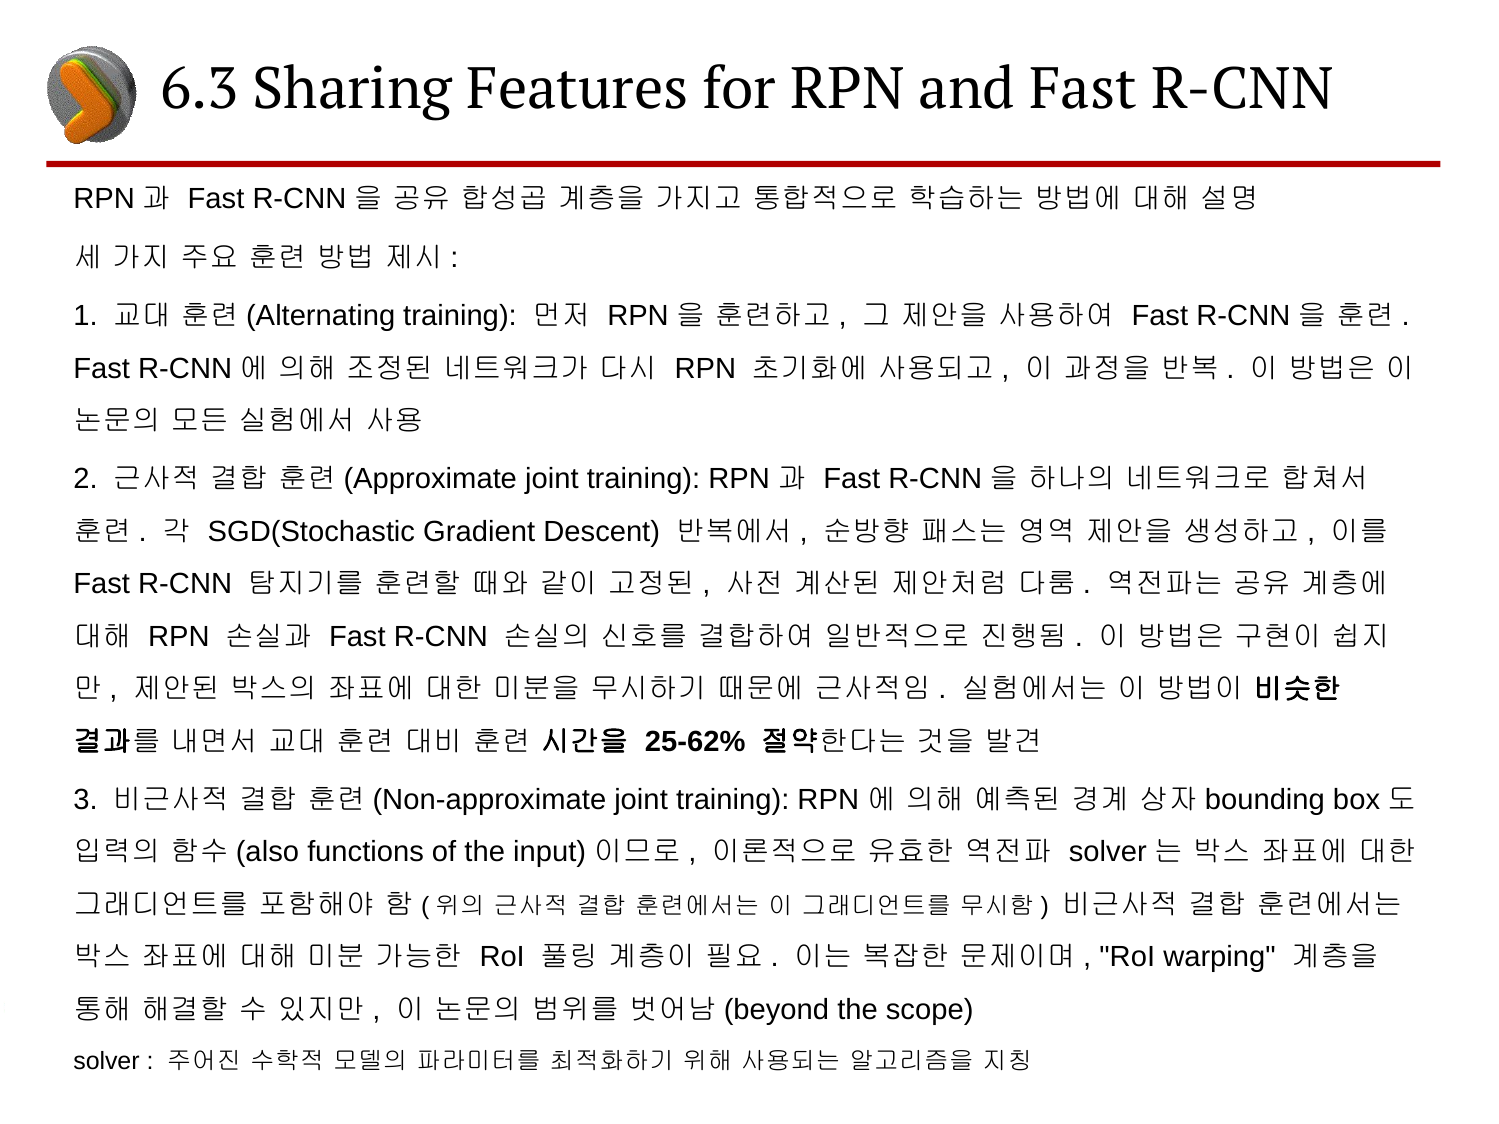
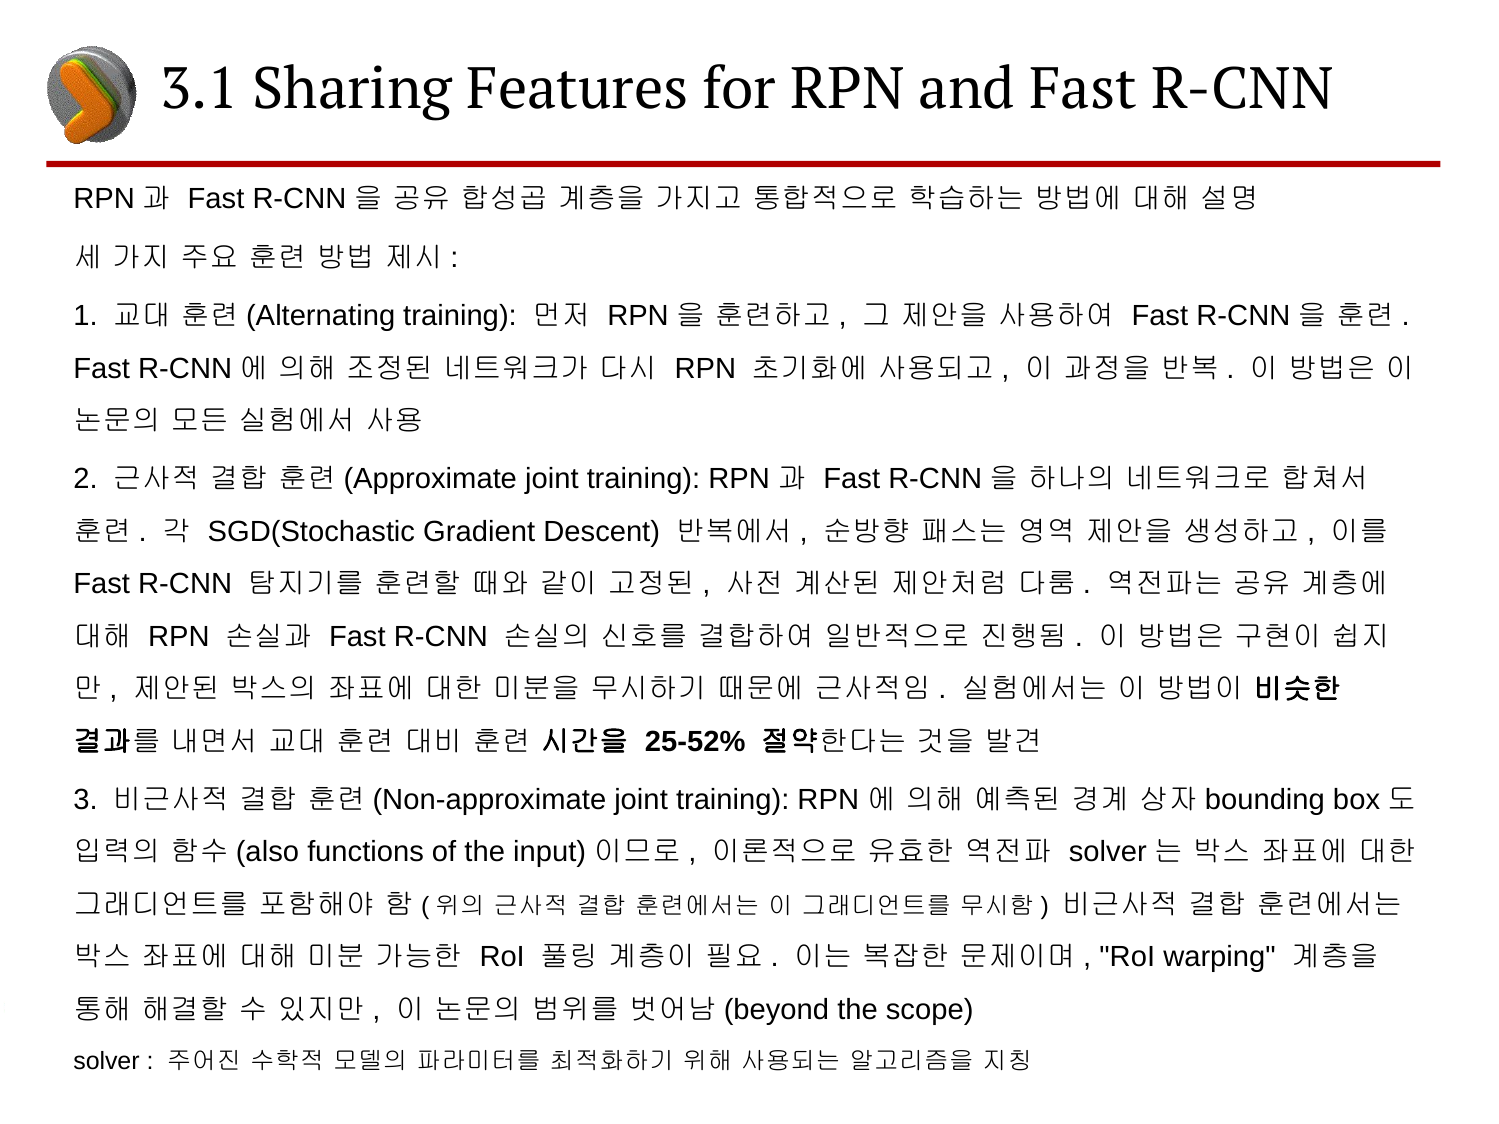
6.3: 6.3 -> 3.1
25-62%: 25-62% -> 25-52%
